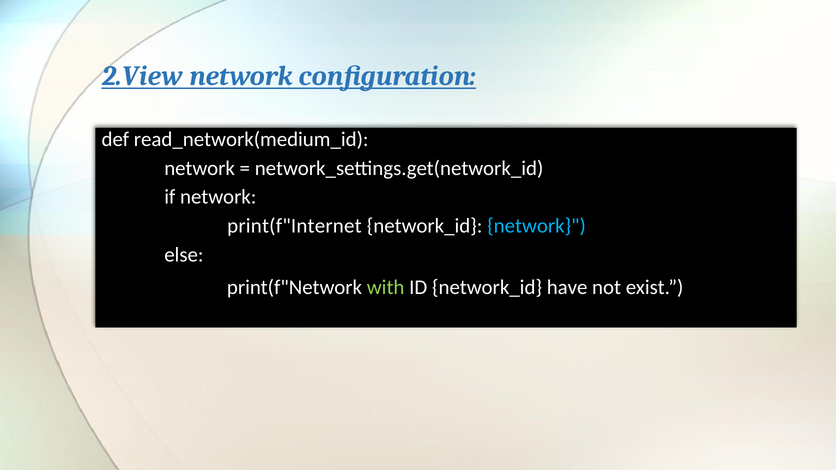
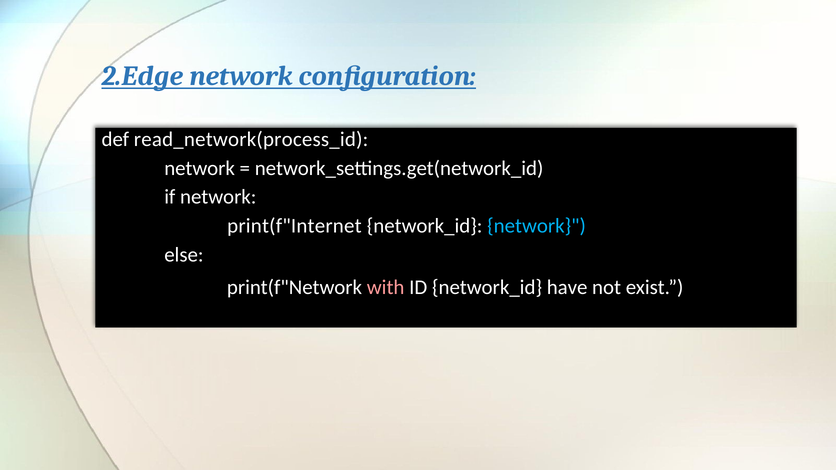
2.View: 2.View -> 2.Edge
read_network(medium_id: read_network(medium_id -> read_network(process_id
with colour: light green -> pink
